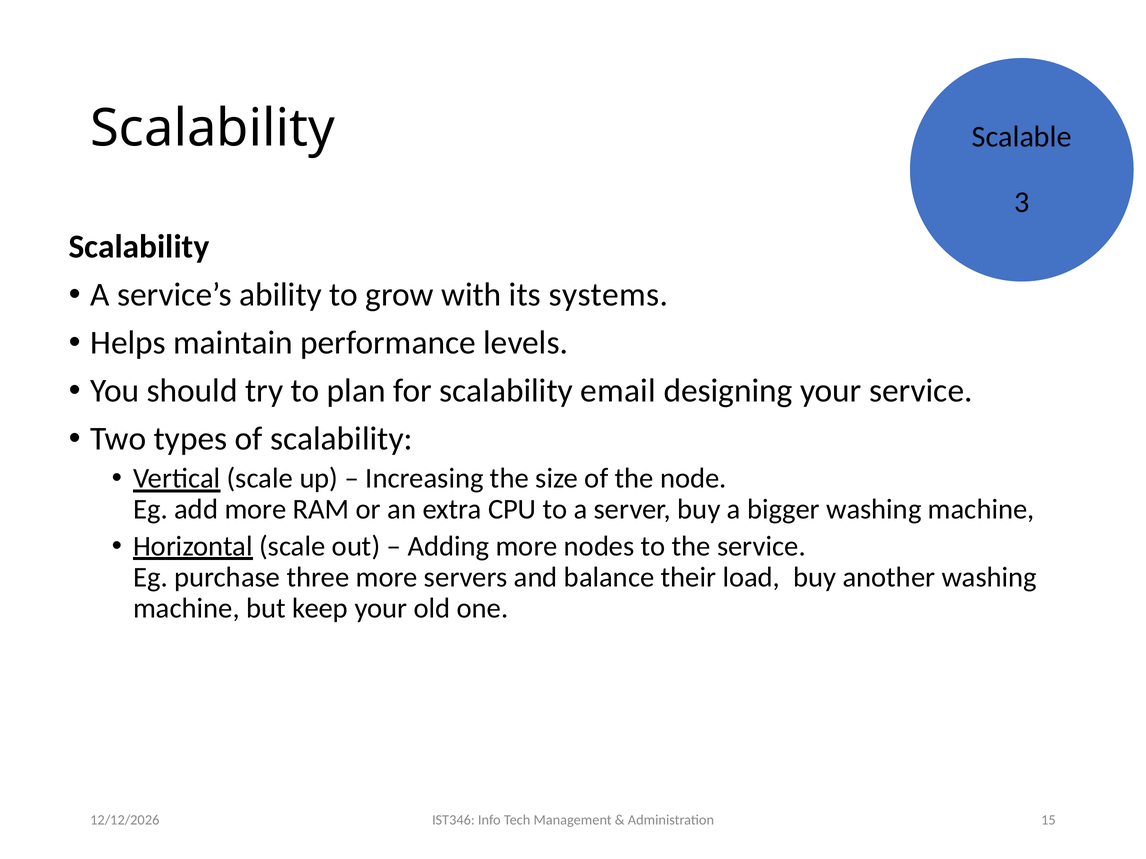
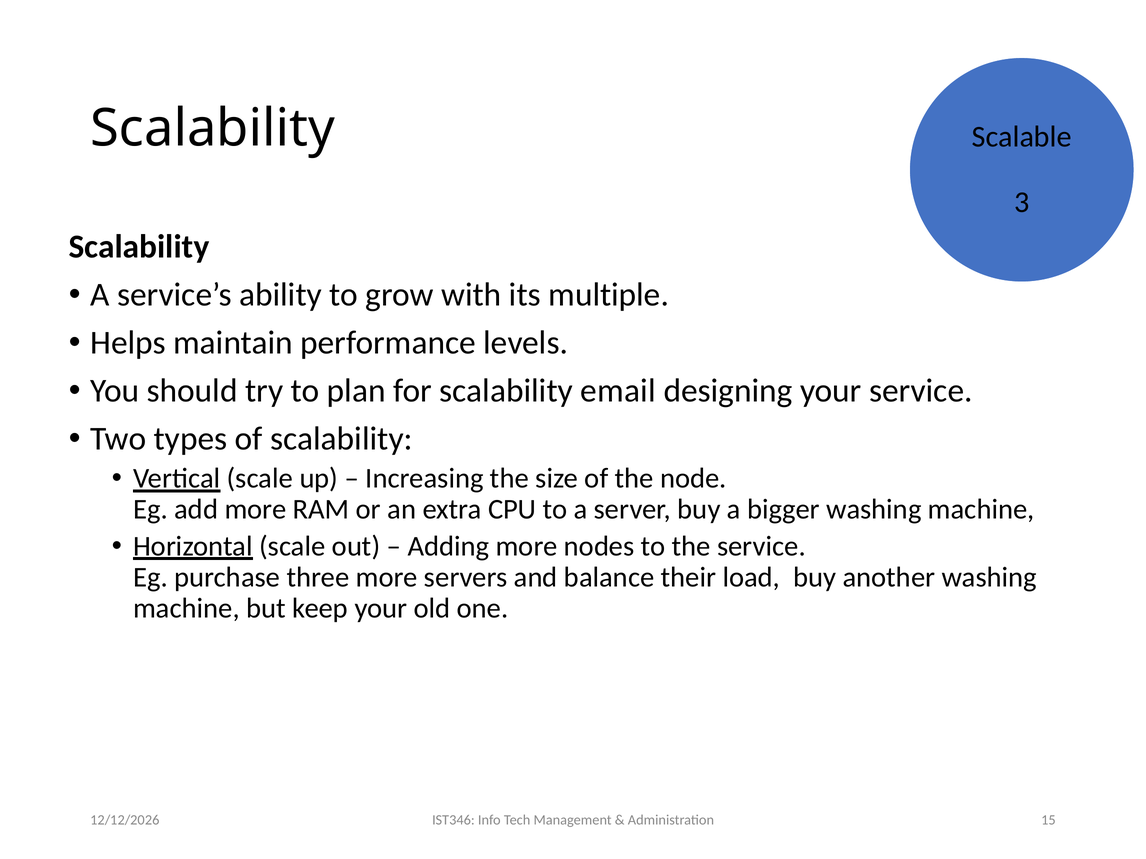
systems: systems -> multiple
